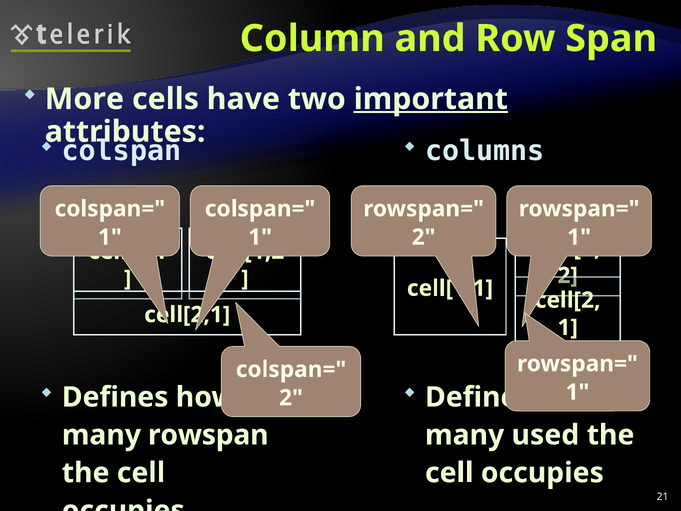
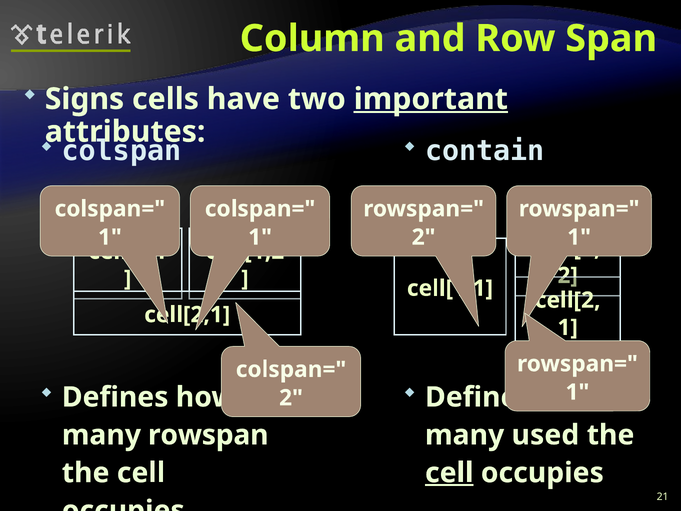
More: More -> Signs
columns: columns -> contain
cell at (449, 473) underline: none -> present
